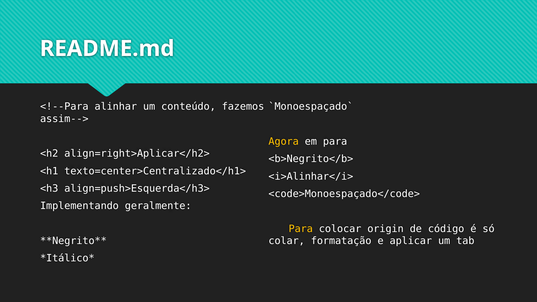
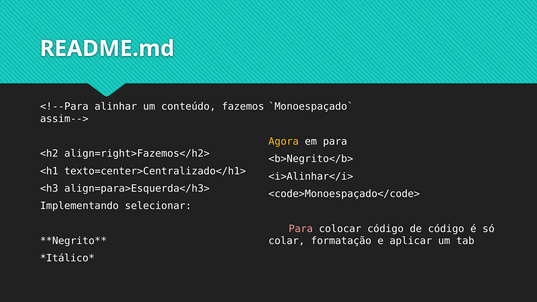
align=right>Aplicar</h2>: align=right>Aplicar</h2> -> align=right>Fazemos</h2>
align=push>Esquerda</h3>: align=push>Esquerda</h3> -> align=para>Esquerda</h3>
geralmente: geralmente -> selecionar
Para at (301, 229) colour: yellow -> pink
colocar origin: origin -> código
